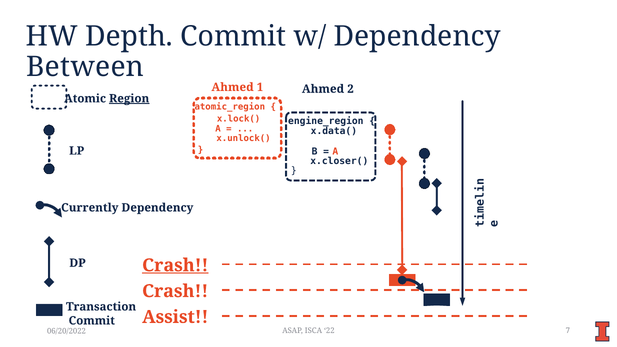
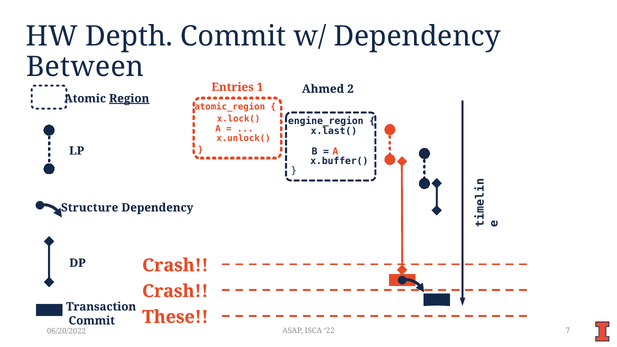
Ahmed at (233, 87): Ahmed -> Entries
x.data(: x.data( -> x.last(
x.closer(: x.closer( -> x.buffer(
Currently: Currently -> Structure
Crash at (175, 265) underline: present -> none
Assist: Assist -> These
